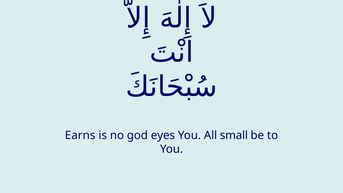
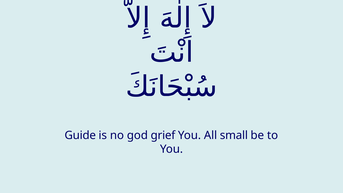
Earns: Earns -> Guide
eyes: eyes -> grief
